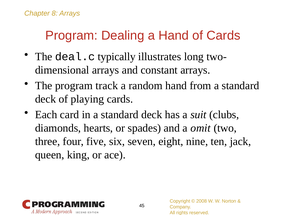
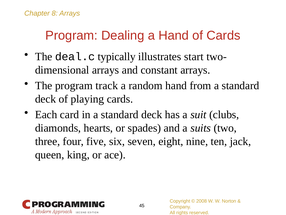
long: long -> start
omit: omit -> suits
